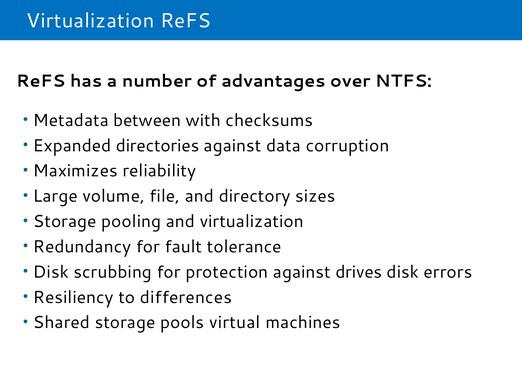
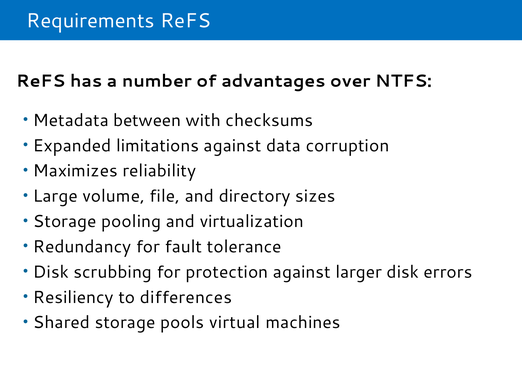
Virtualization at (90, 21): Virtualization -> Requirements
directories: directories -> limitations
drives: drives -> larger
